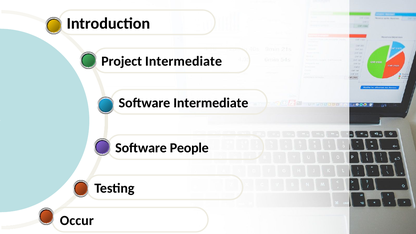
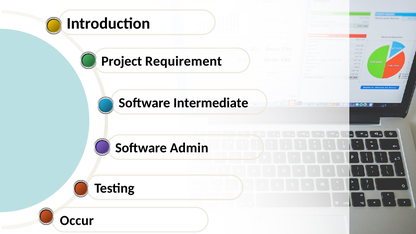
Intermediate at (184, 61): Intermediate -> Requirement
People: People -> Admin
